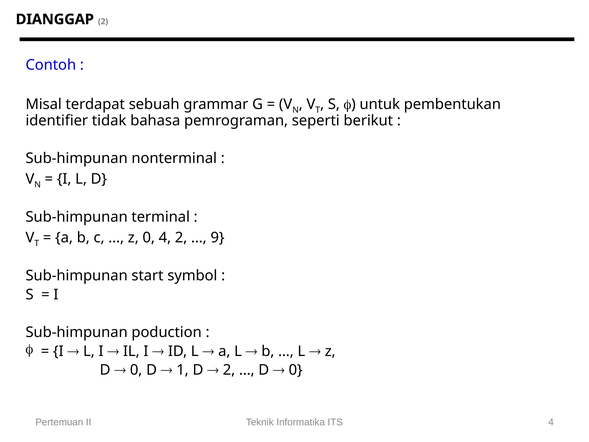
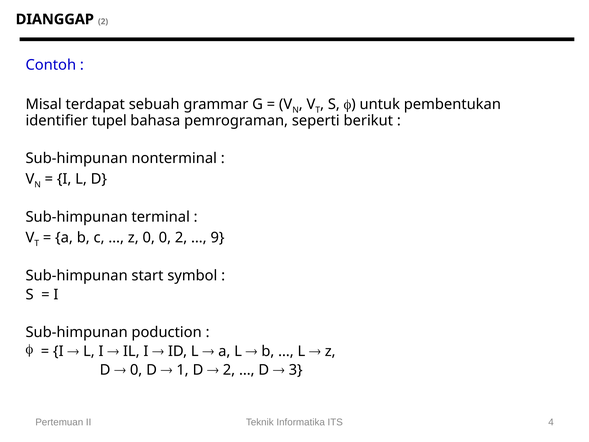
tidak: tidak -> tupel
0 4: 4 -> 0
0 at (296, 370): 0 -> 3
